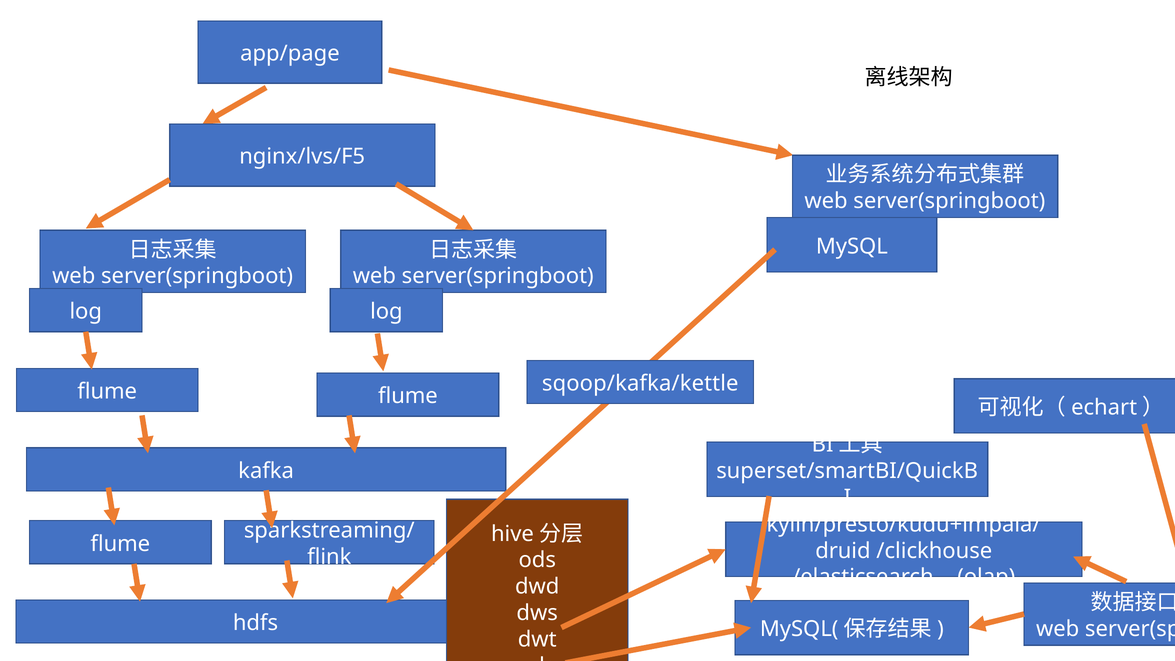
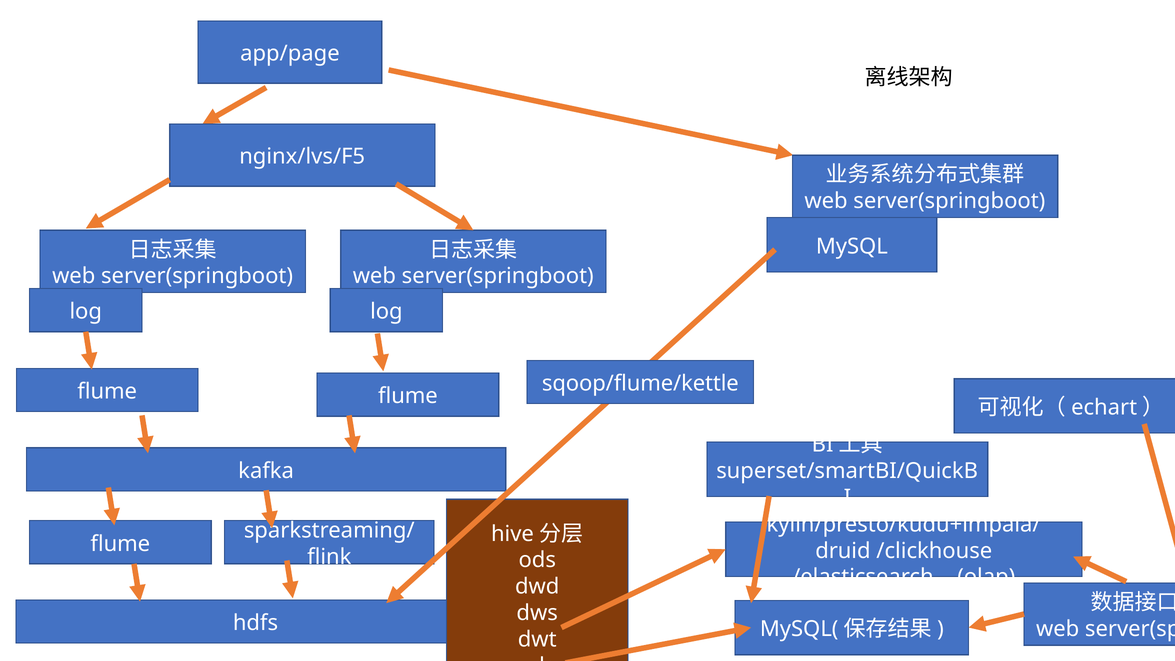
sqoop/kafka/kettle: sqoop/kafka/kettle -> sqoop/flume/kettle
